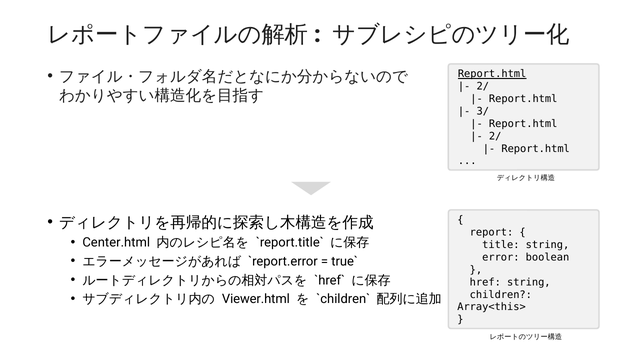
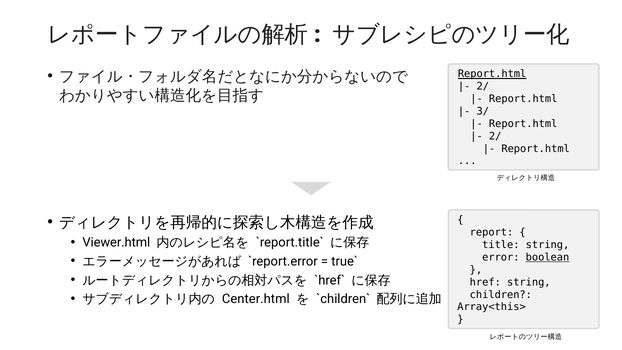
Center.html: Center.html -> Viewer.html
boolean underline: none -> present
Viewer.html: Viewer.html -> Center.html
